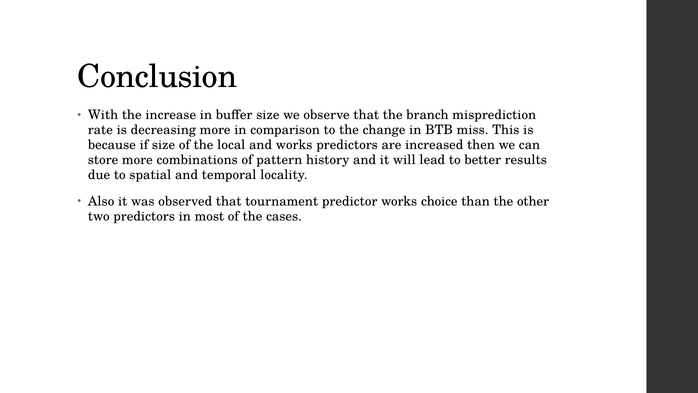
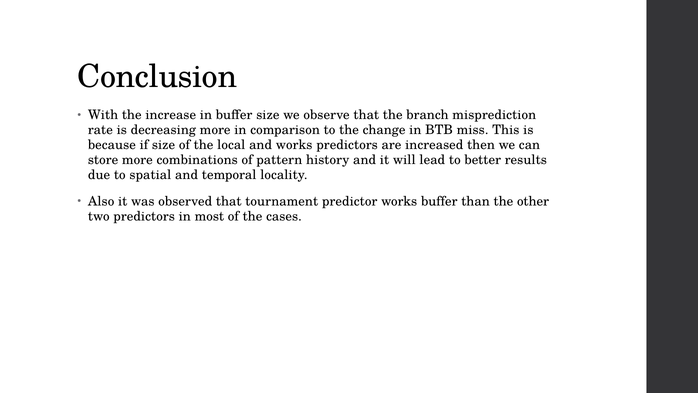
works choice: choice -> buffer
